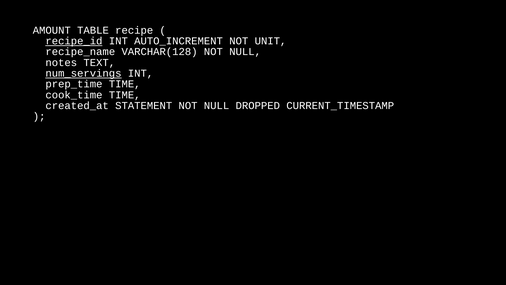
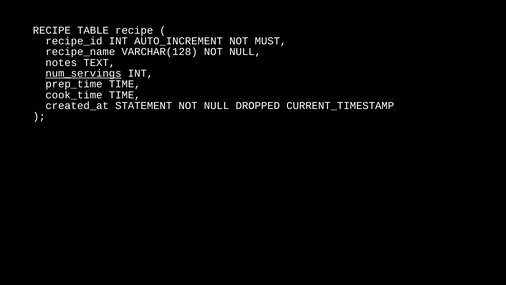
AMOUNT at (52, 30): AMOUNT -> RECIPE
recipe_id underline: present -> none
UNIT: UNIT -> MUST
